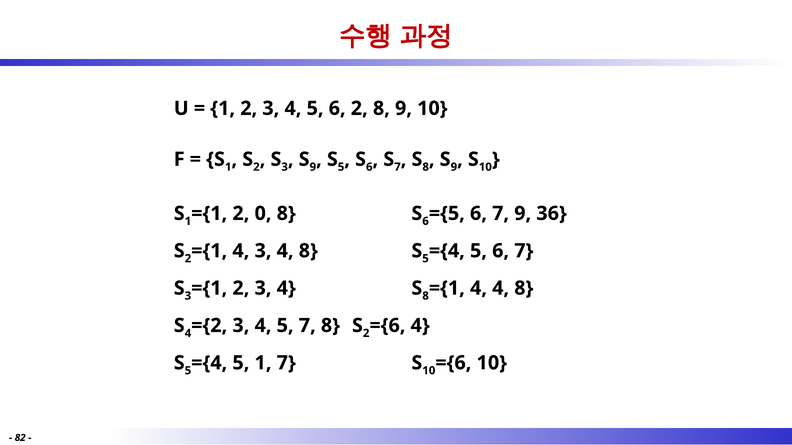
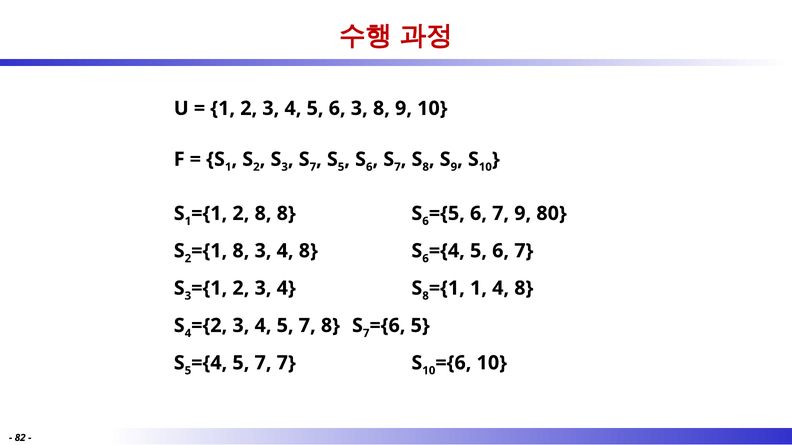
6 2: 2 -> 3
9 at (313, 167): 9 -> 7
2 0: 0 -> 8
36: 36 -> 80
4 at (241, 251): 4 -> 8
5 at (426, 259): 5 -> 6
4 at (478, 288): 4 -> 1
2 at (366, 334): 2 -> 7
4 at (420, 326): 4 -> 5
1 at (263, 363): 1 -> 7
